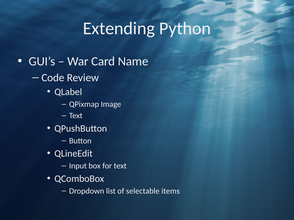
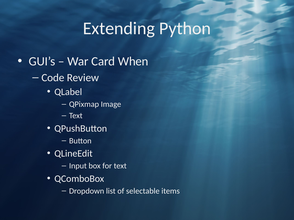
Name: Name -> When
